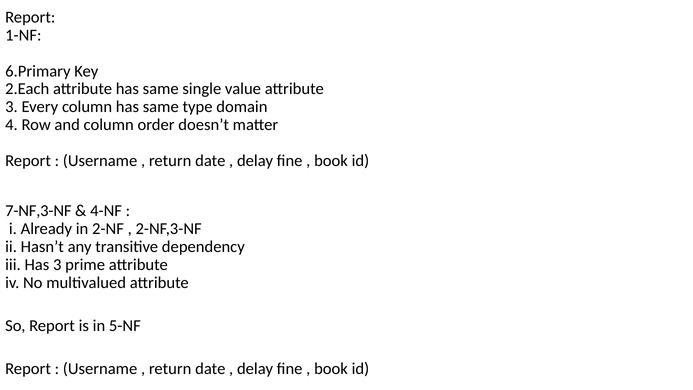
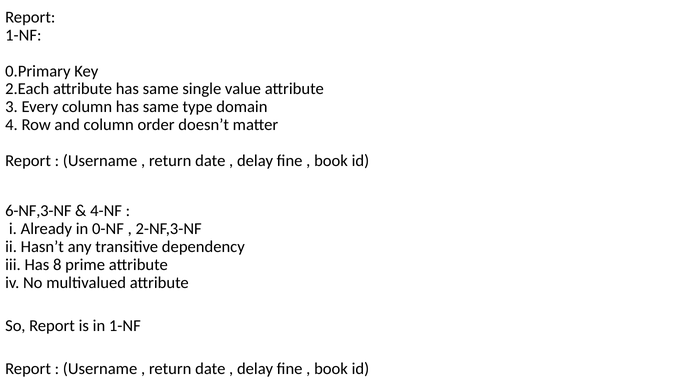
6.Primary: 6.Primary -> 0.Primary
7-NF,3-NF: 7-NF,3-NF -> 6-NF,3-NF
2-NF: 2-NF -> 0-NF
Has 3: 3 -> 8
in 5-NF: 5-NF -> 1-NF
